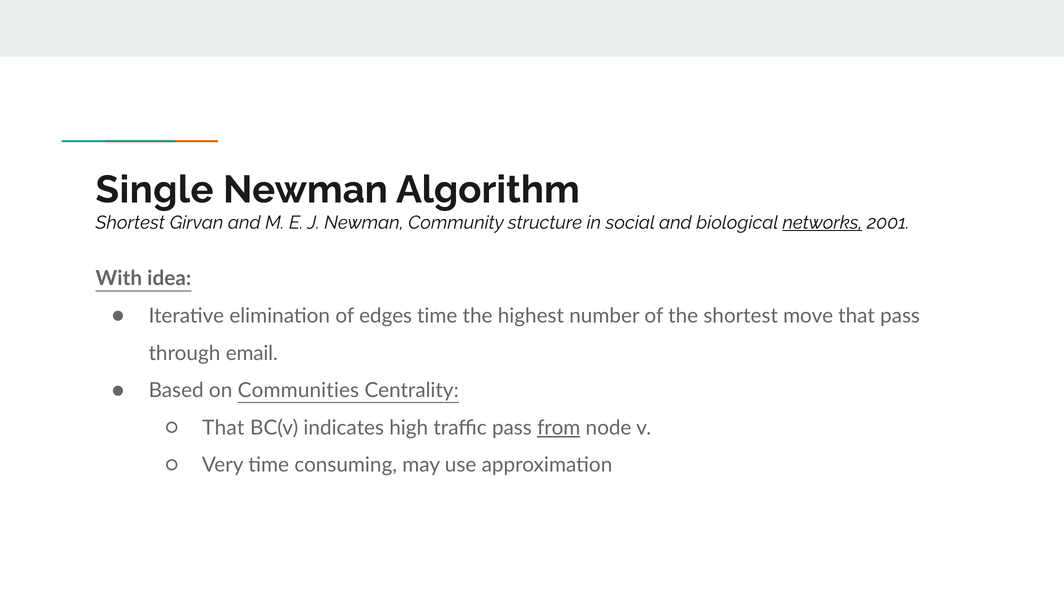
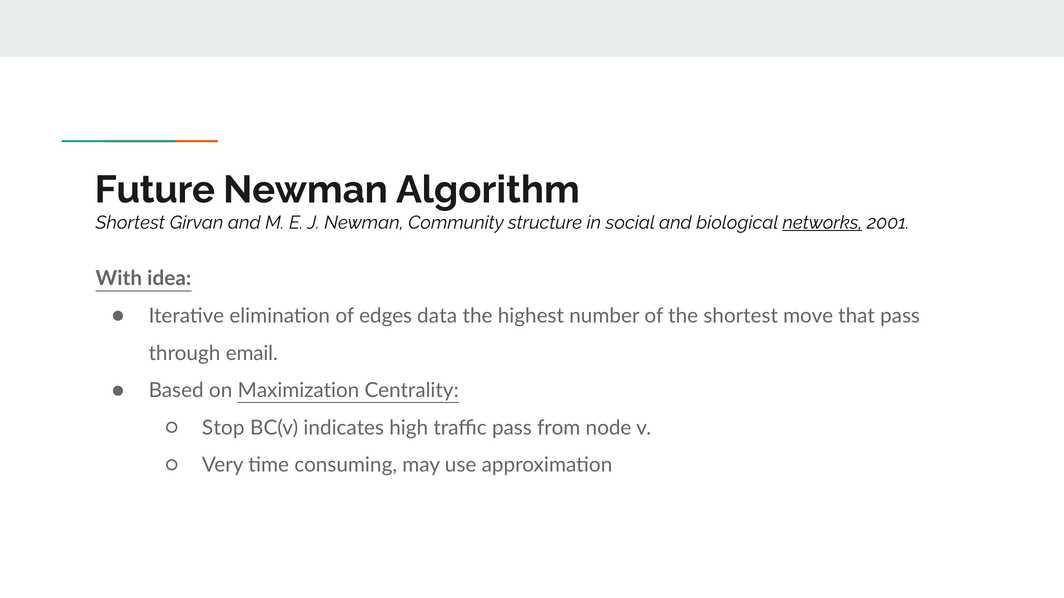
Single: Single -> Future
edges time: time -> data
Communities: Communities -> Maximization
That at (223, 428): That -> Stop
from underline: present -> none
